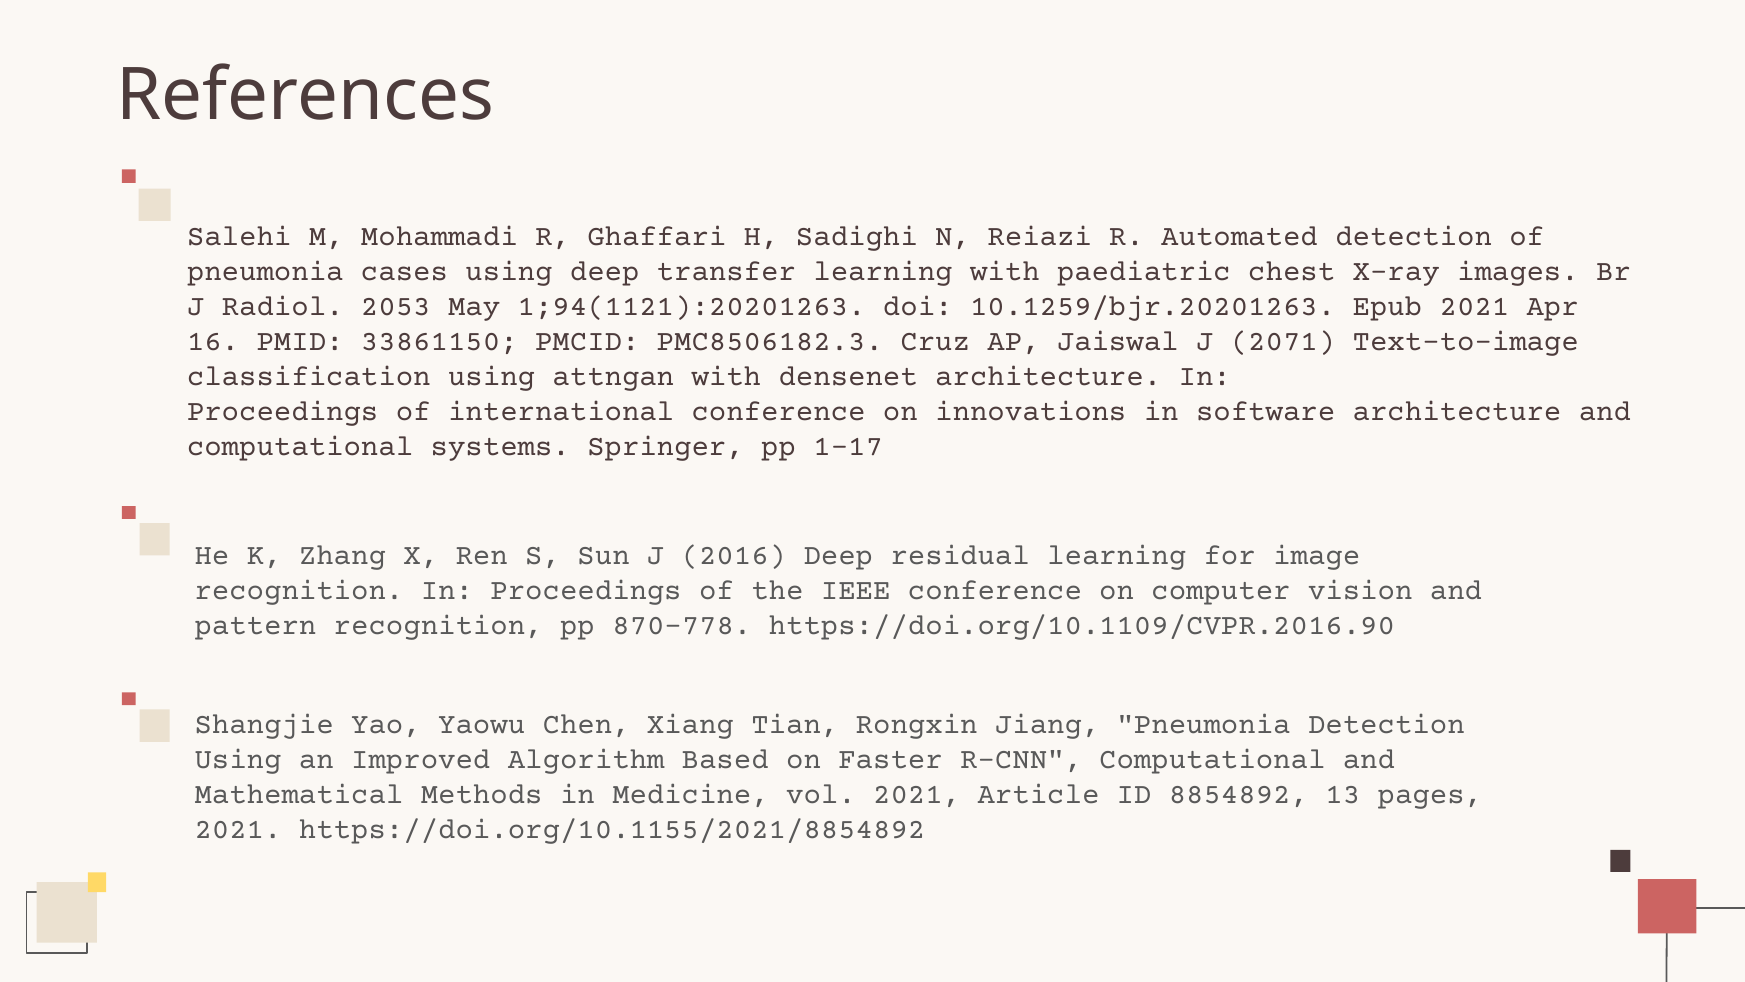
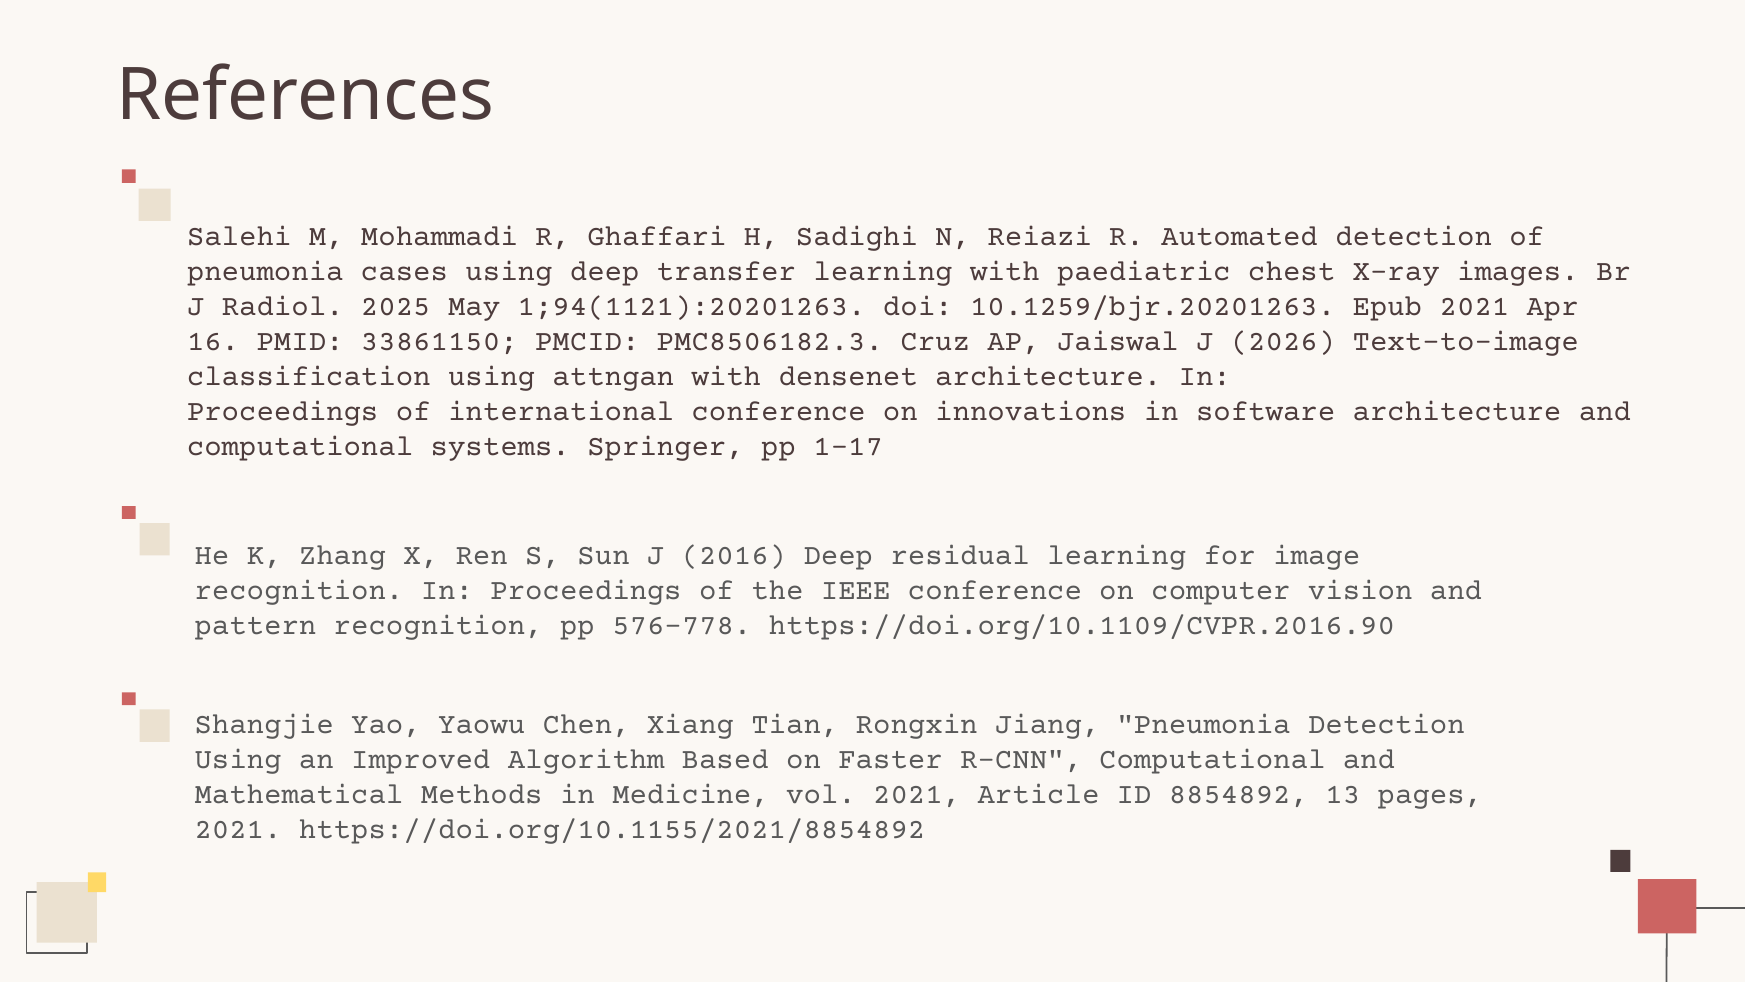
2053: 2053 -> 2025
2071: 2071 -> 2026
870–778: 870–778 -> 576–778
